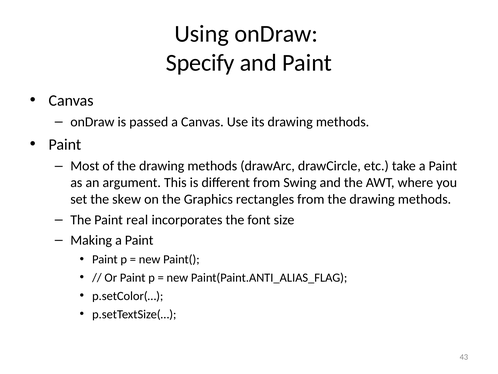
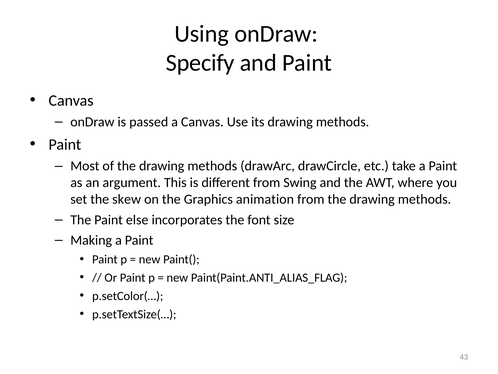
rectangles: rectangles -> animation
real: real -> else
